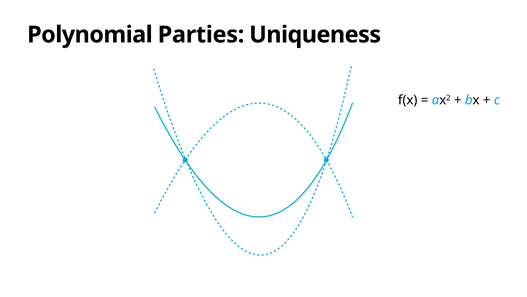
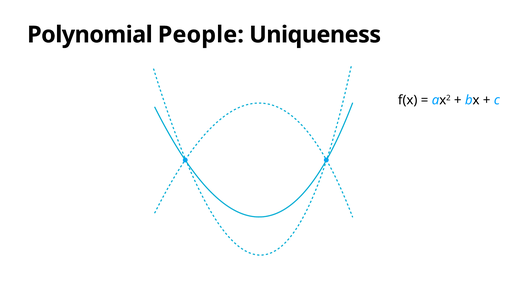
Parties: Parties -> People
